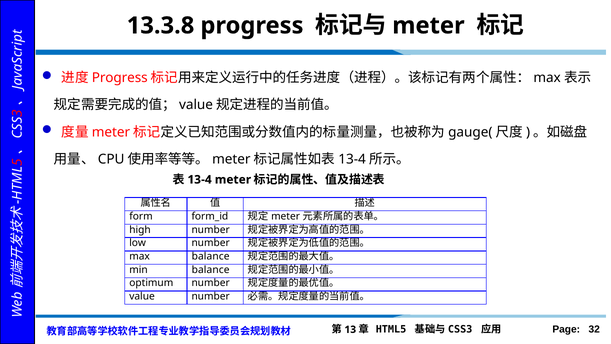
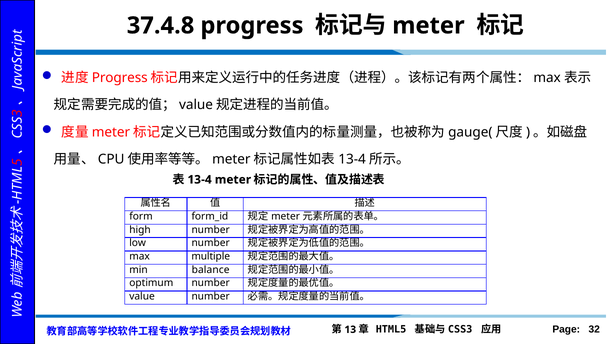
13.3.8: 13.3.8 -> 37.4.8
max balance: balance -> multiple
